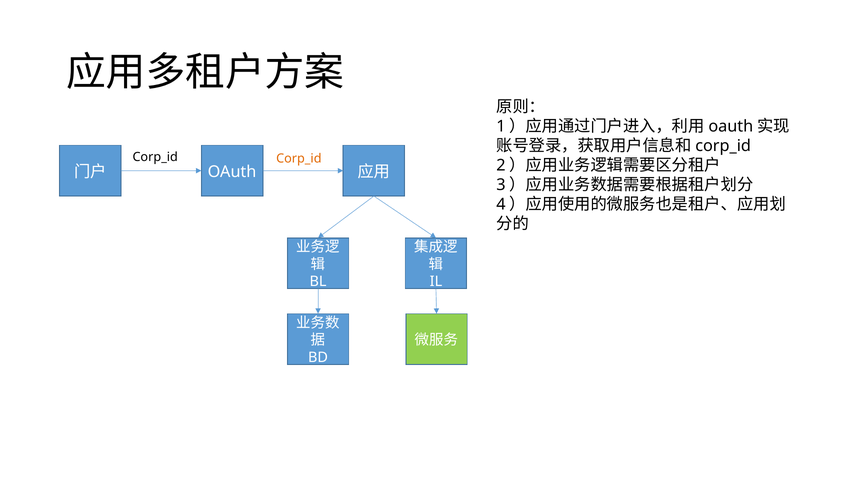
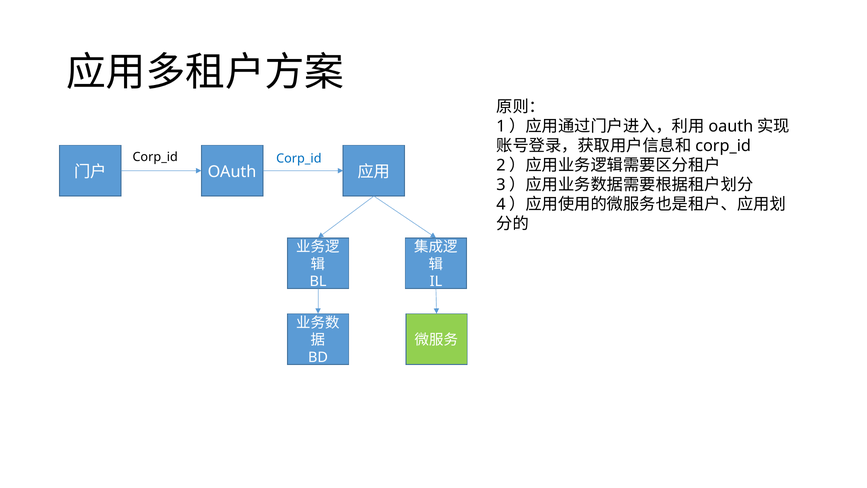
Corp_id at (299, 159) colour: orange -> blue
